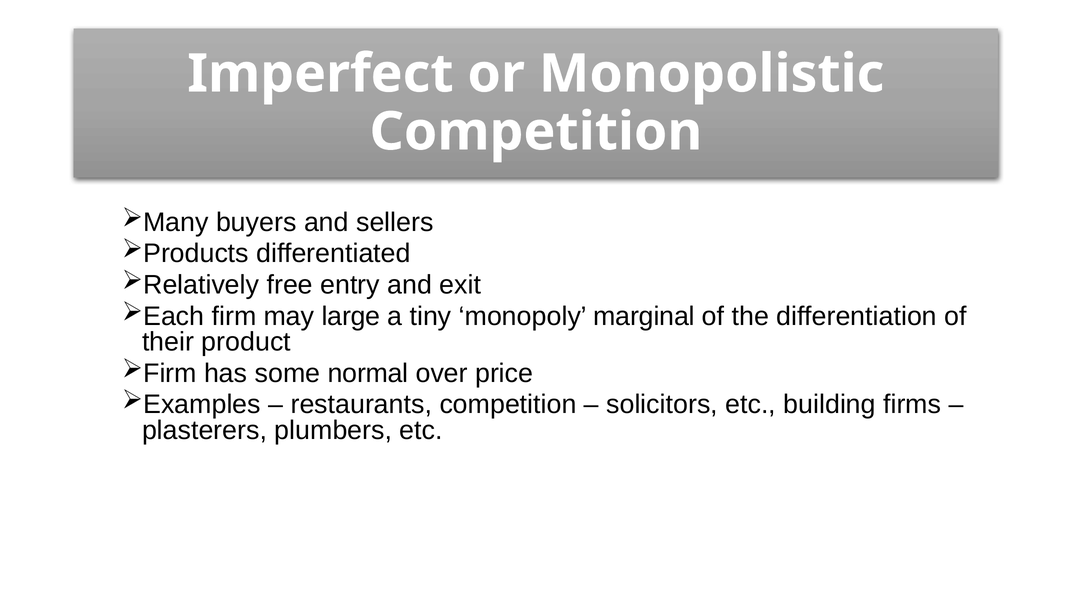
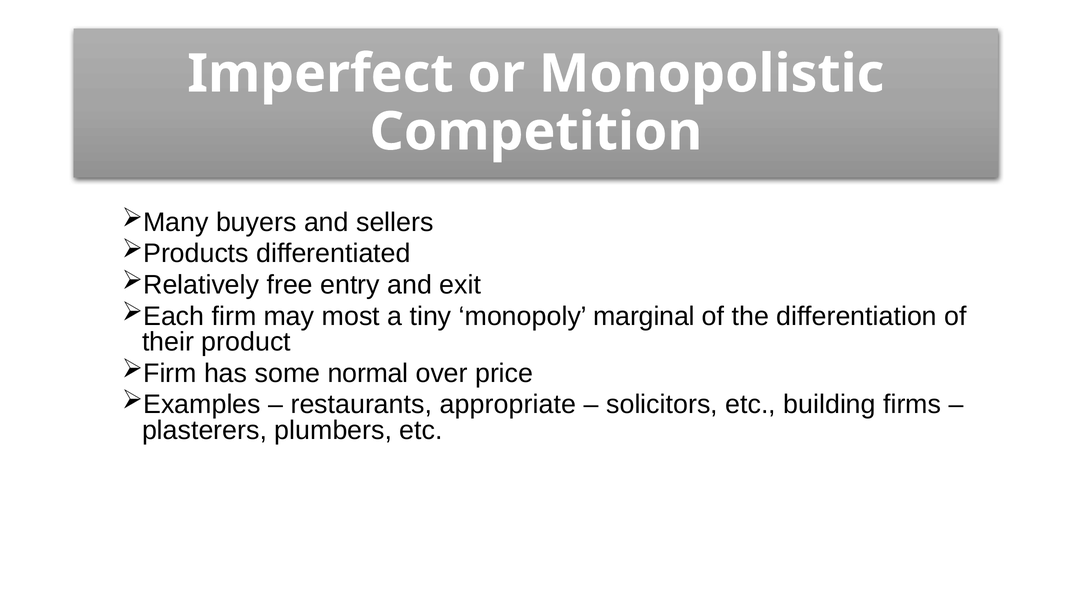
large: large -> most
restaurants competition: competition -> appropriate
